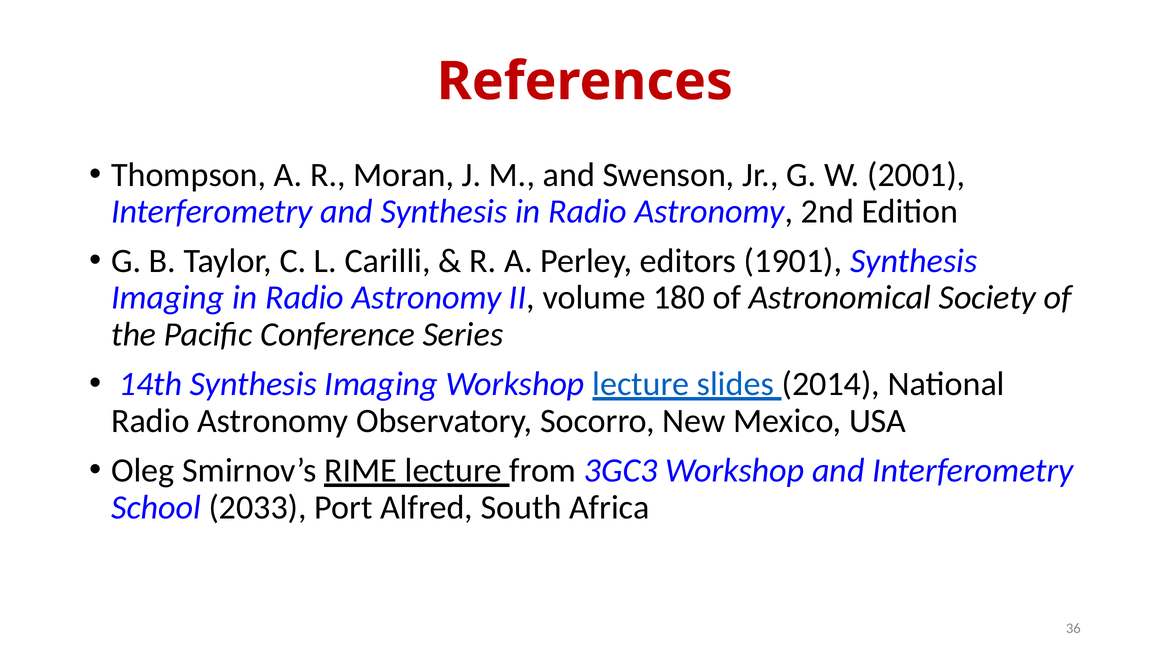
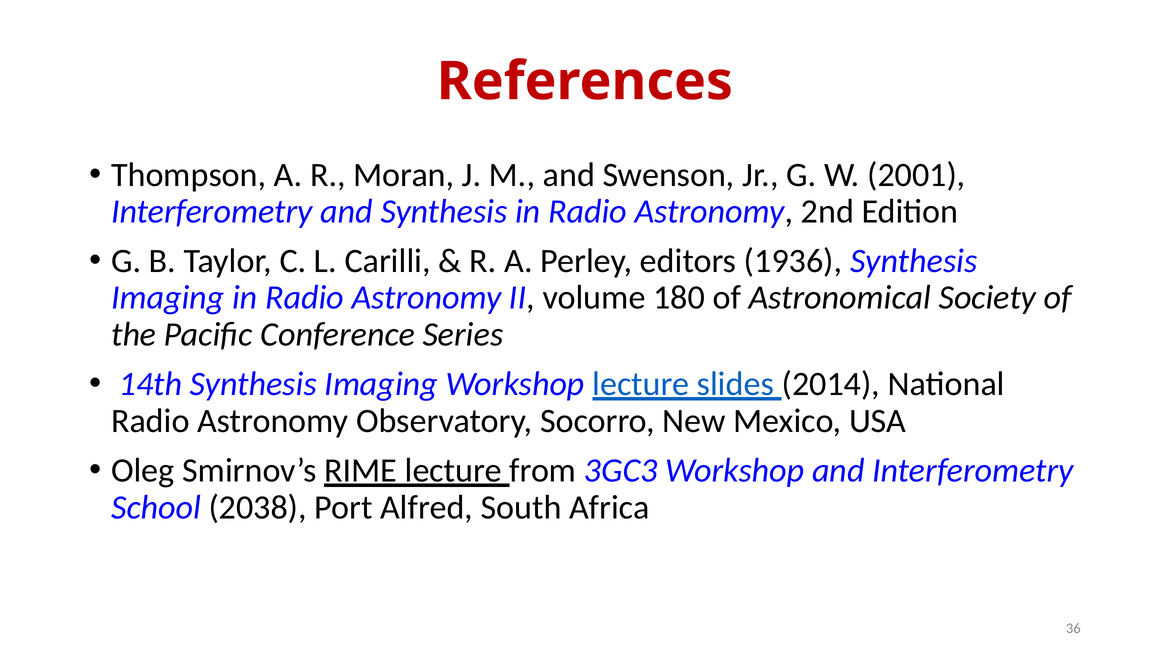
1901: 1901 -> 1936
2033: 2033 -> 2038
